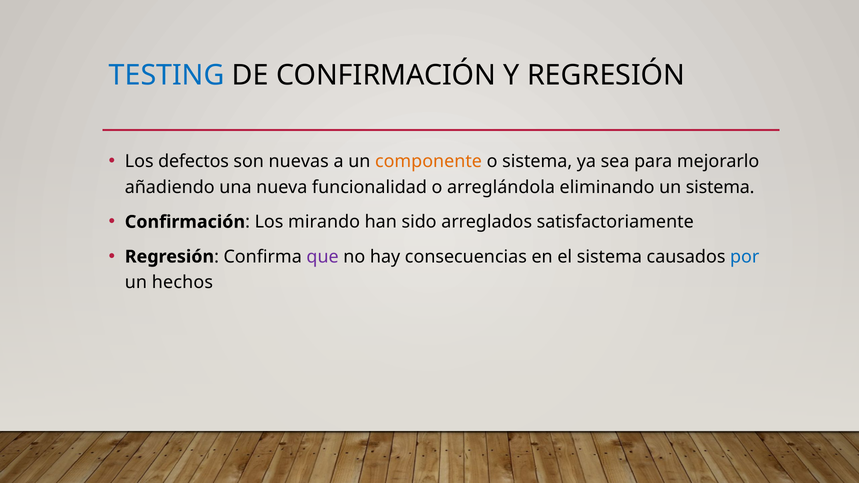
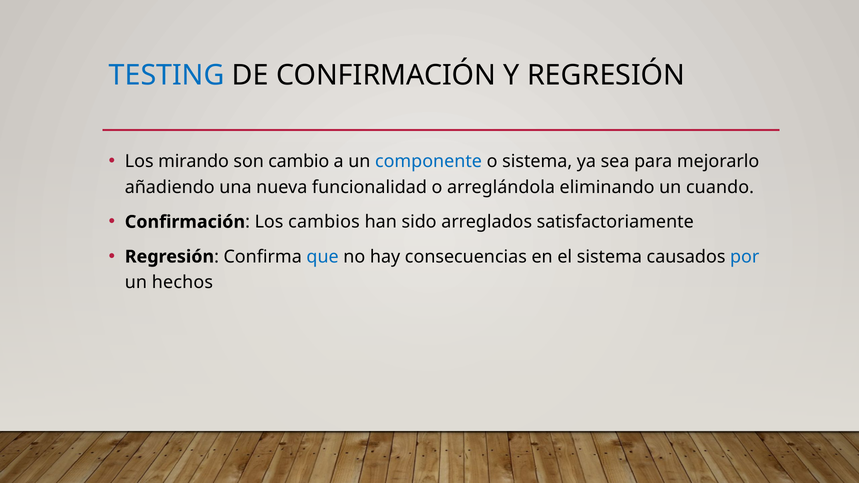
defectos: defectos -> mirando
nuevas: nuevas -> cambio
componente colour: orange -> blue
un sistema: sistema -> cuando
mirando: mirando -> cambios
que colour: purple -> blue
